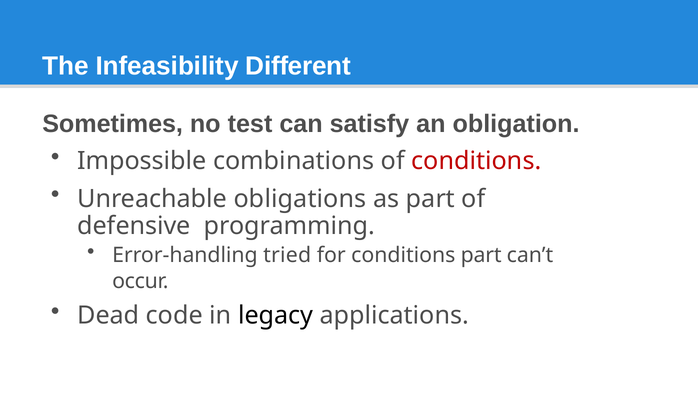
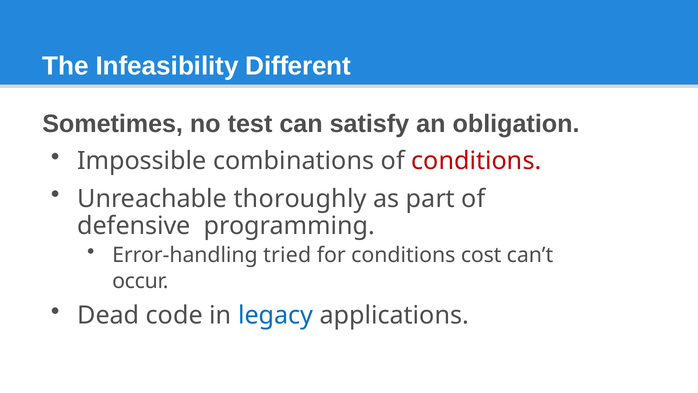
obligations: obligations -> thoroughly
conditions part: part -> cost
legacy colour: black -> blue
